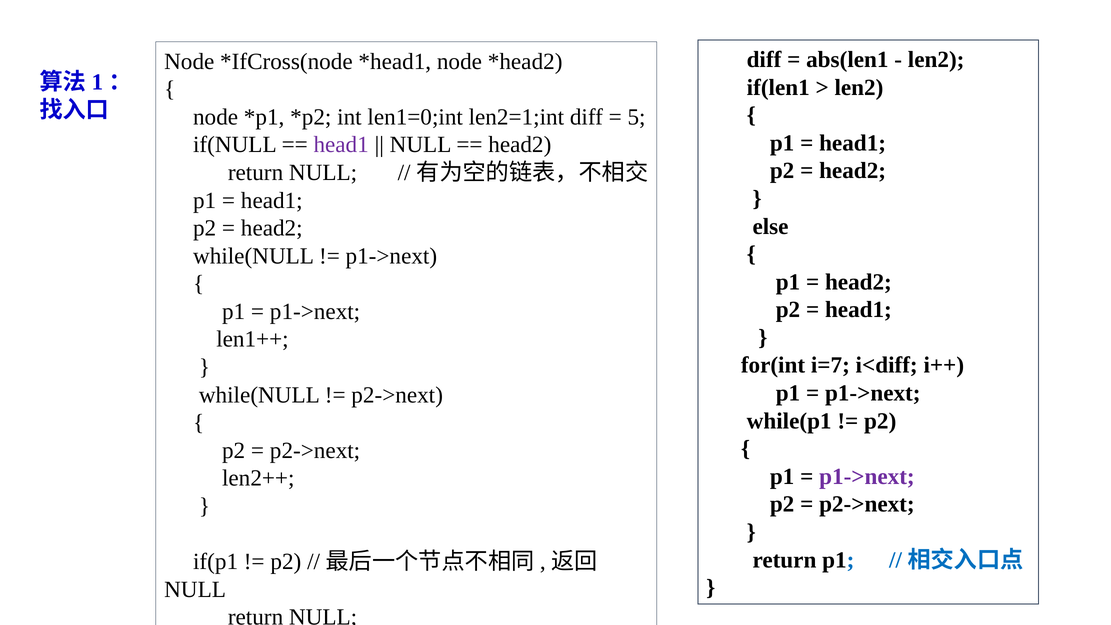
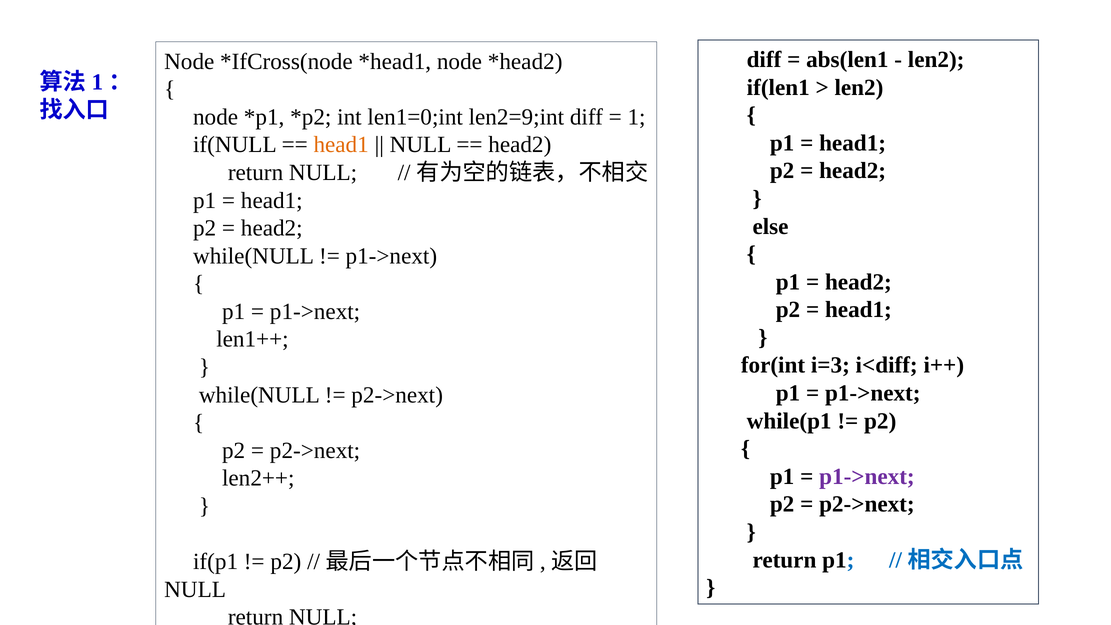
len2=1;int: len2=1;int -> len2=9;int
5: 5 -> 1
head1 at (341, 145) colour: purple -> orange
i=7: i=7 -> i=3
